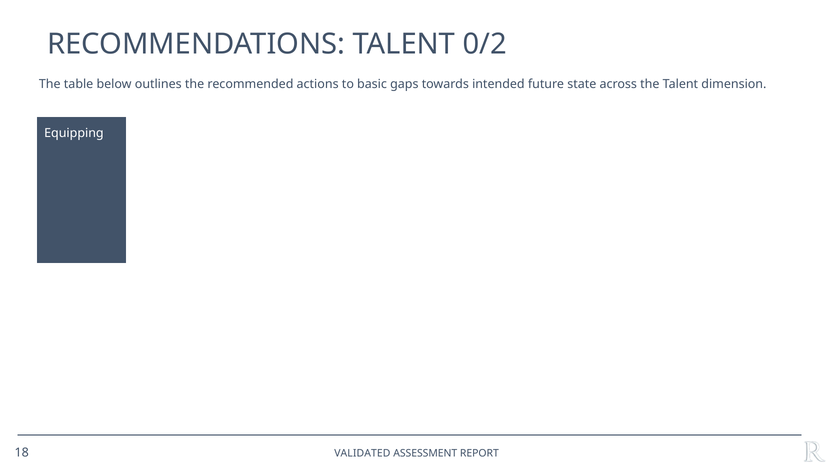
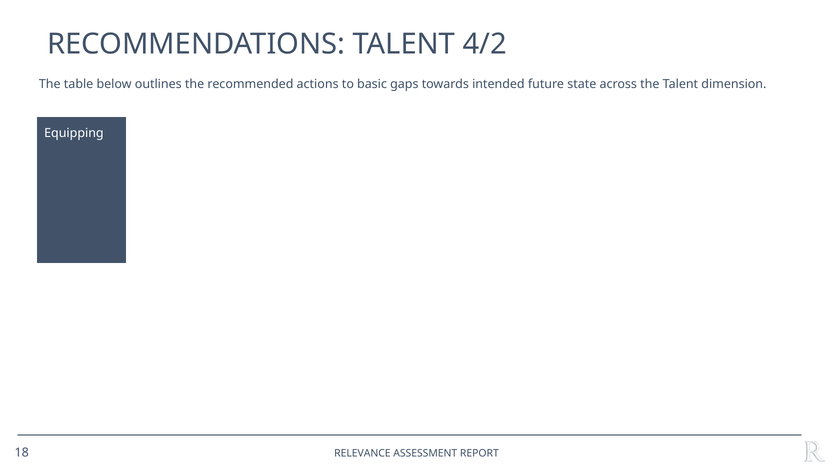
0/2: 0/2 -> 4/2
VALIDATED: VALIDATED -> RELEVANCE
